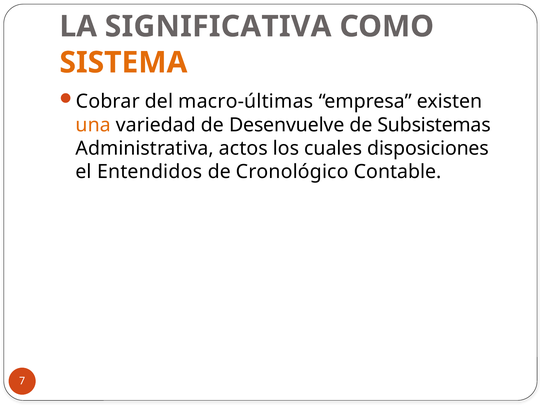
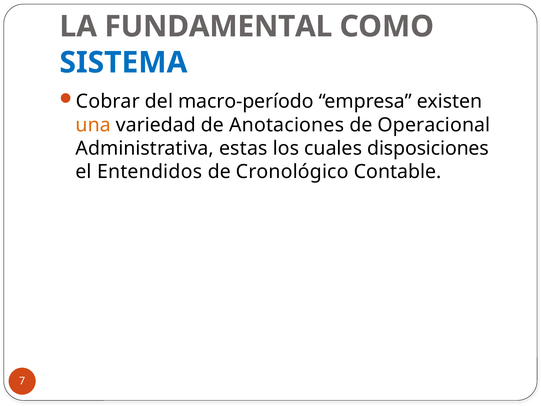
SIGNIFICATIVA: SIGNIFICATIVA -> FUNDAMENTAL
SISTEMA colour: orange -> blue
macro-últimas: macro-últimas -> macro-período
Desenvuelve: Desenvuelve -> Anotaciones
Subsistemas: Subsistemas -> Operacional
actos: actos -> estas
